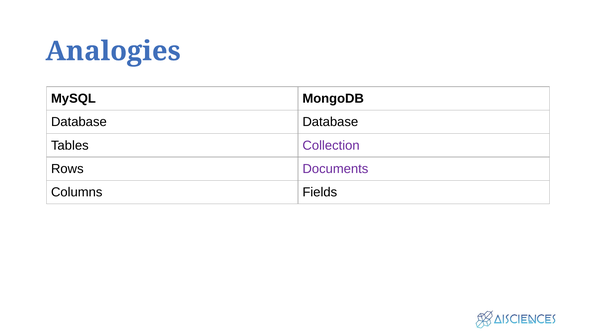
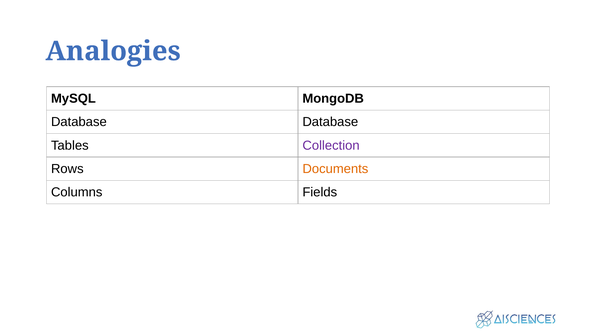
Documents colour: purple -> orange
